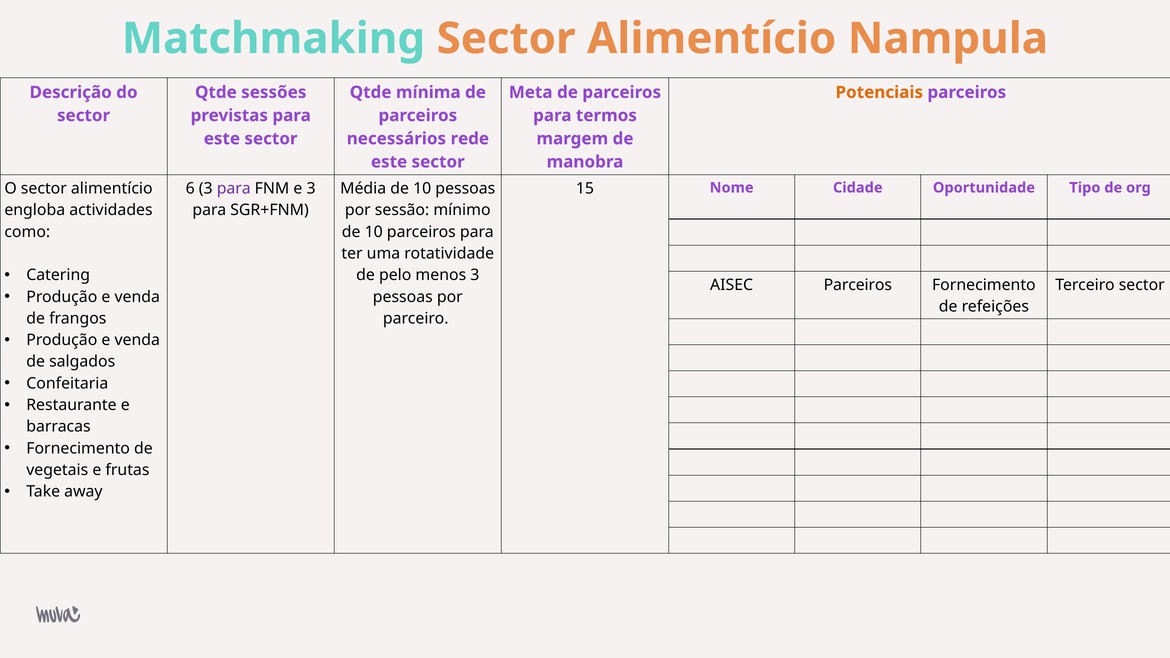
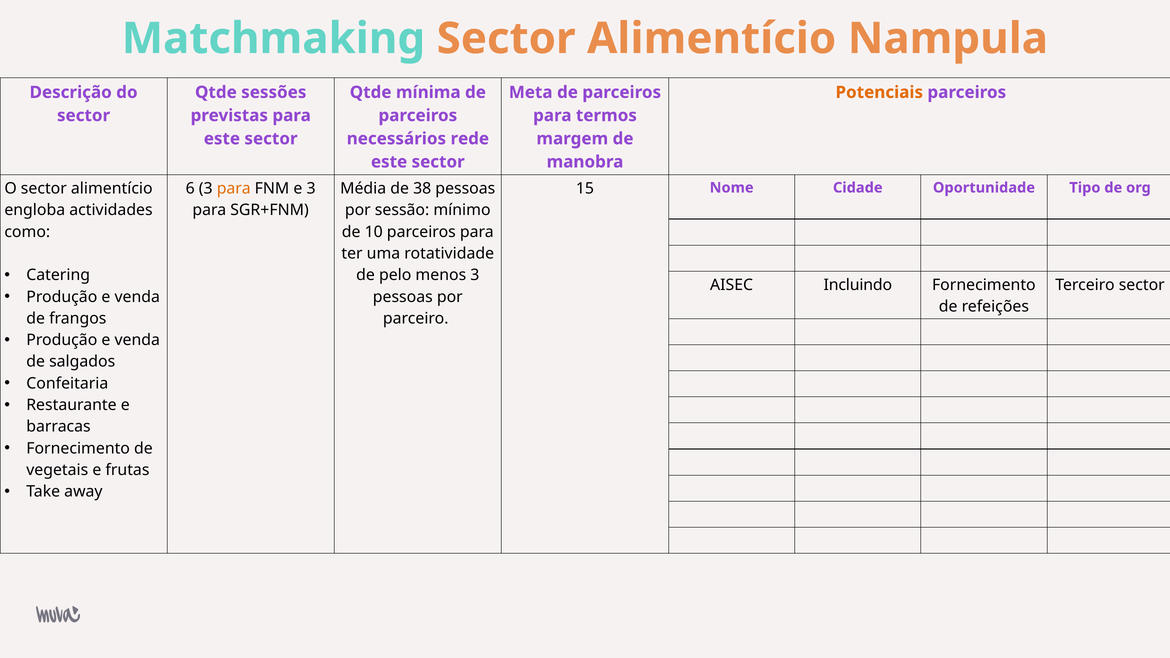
para at (234, 189) colour: purple -> orange
Média de 10: 10 -> 38
AISEC Parceiros: Parceiros -> Incluindo
